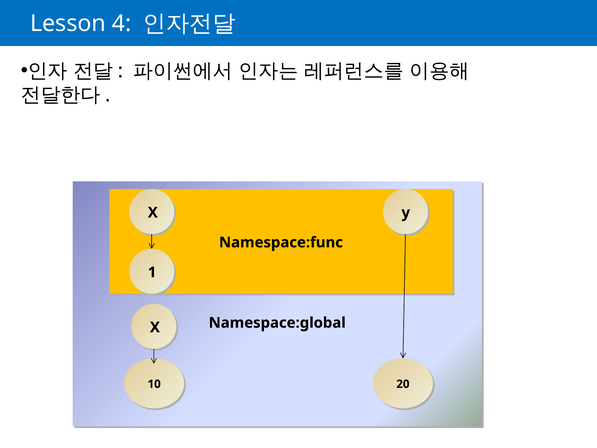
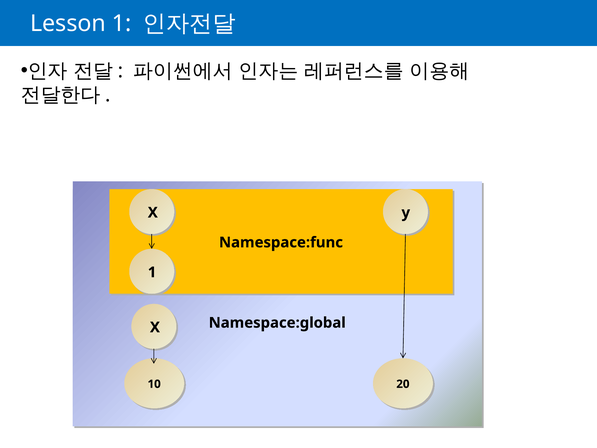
Lesson 4: 4 -> 1
